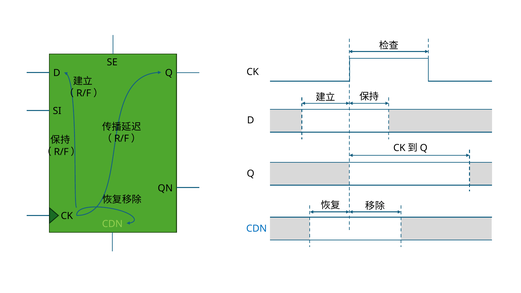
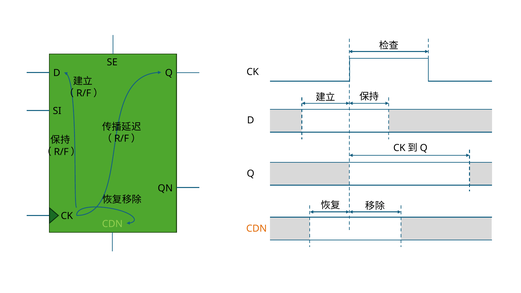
CDN at (257, 229) colour: blue -> orange
